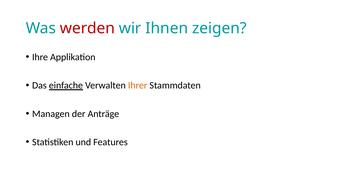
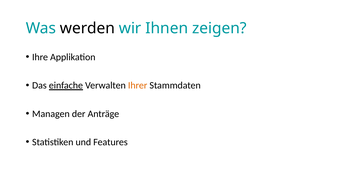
werden colour: red -> black
